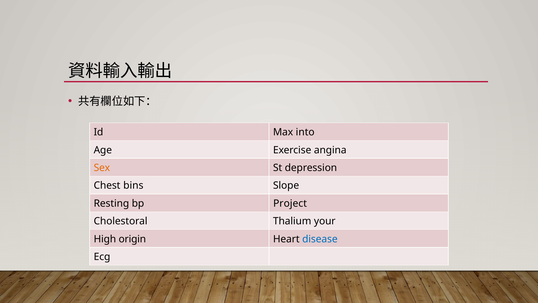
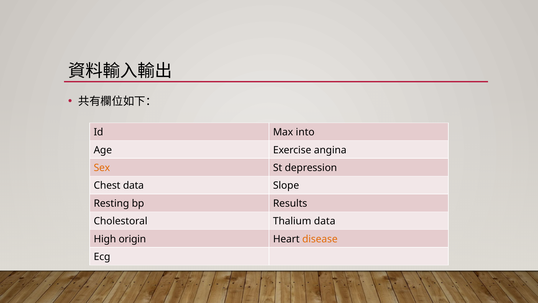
Chest bins: bins -> data
Project: Project -> Results
Thalium your: your -> data
disease colour: blue -> orange
